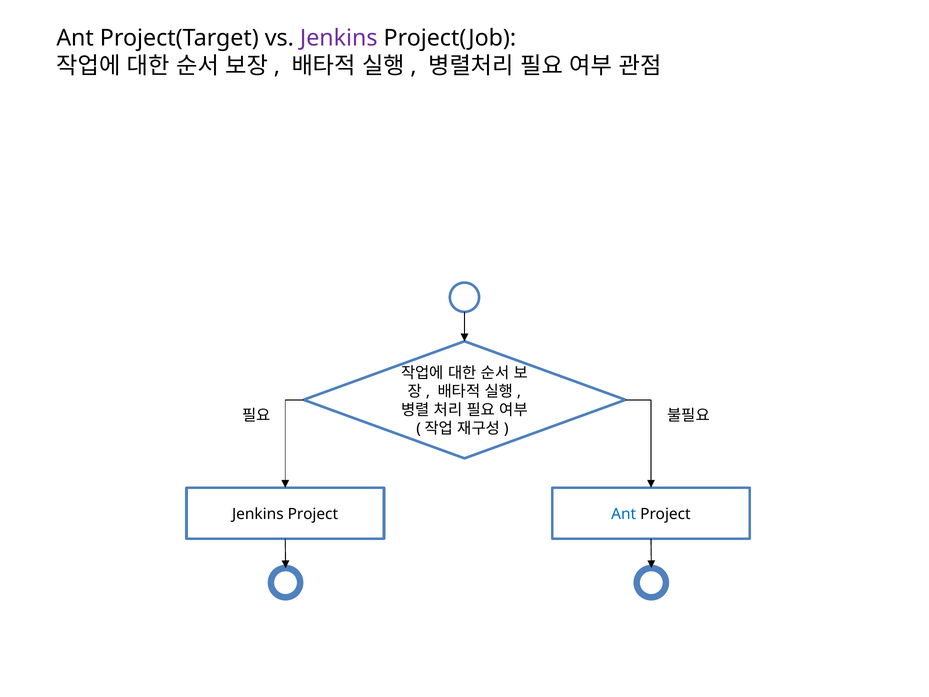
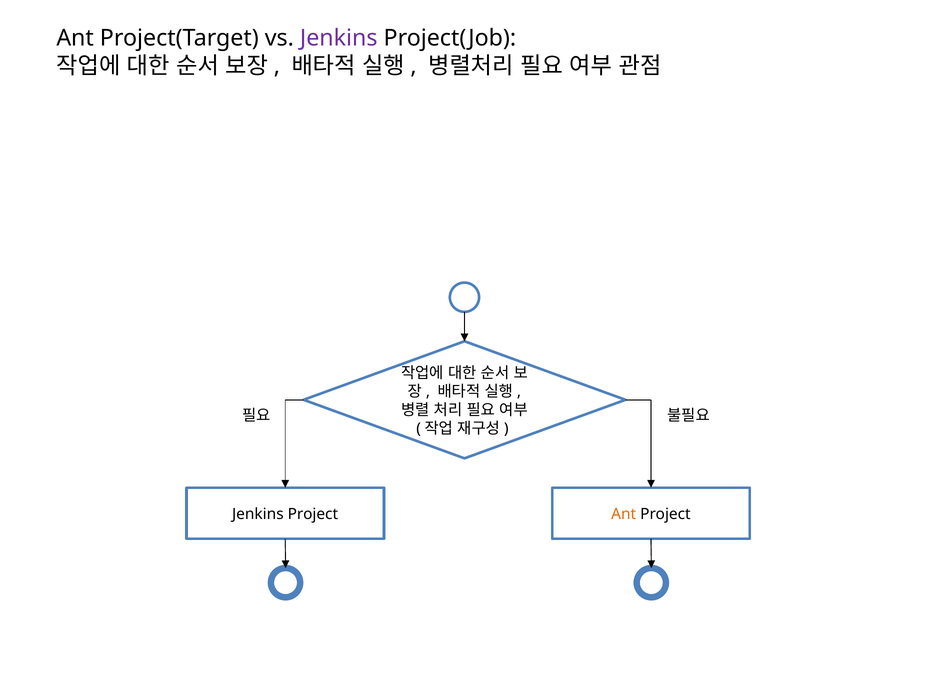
Ant at (624, 514) colour: blue -> orange
